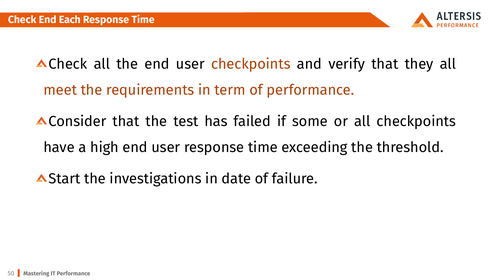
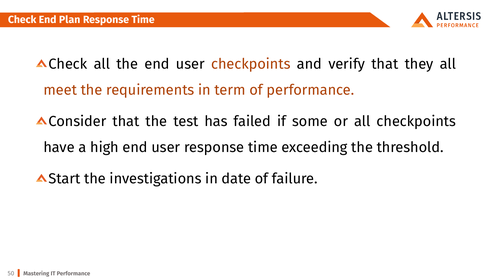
Each: Each -> Plan
